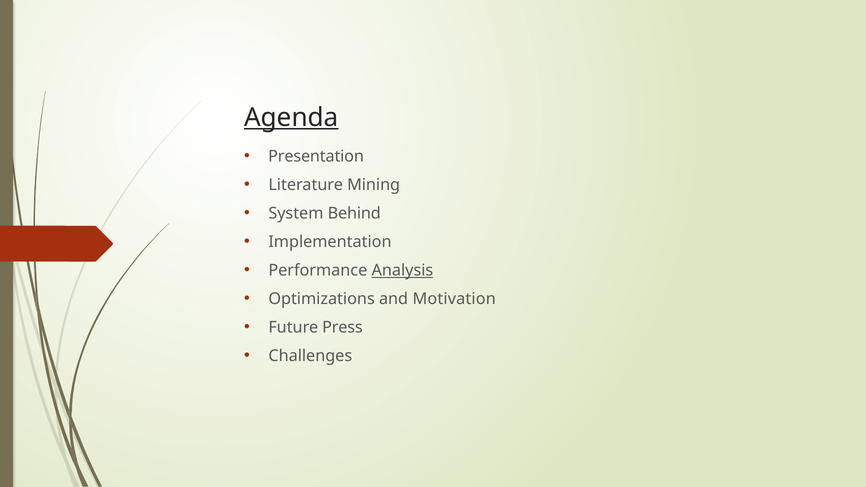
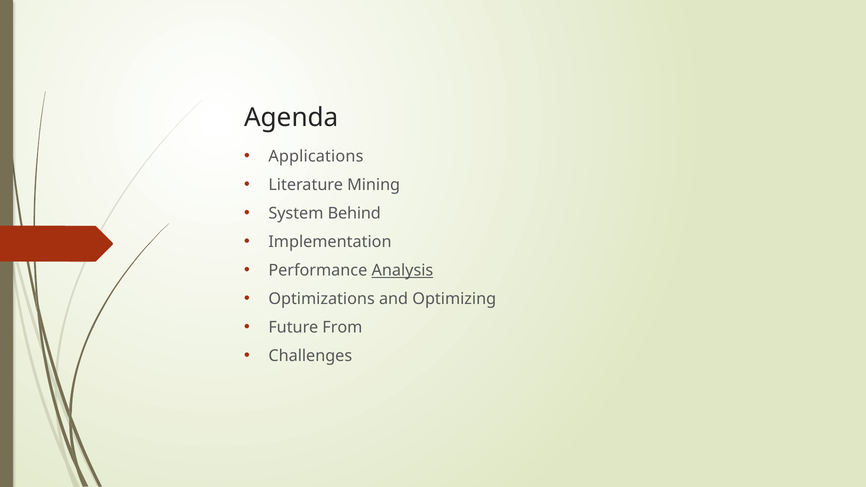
Agenda underline: present -> none
Presentation: Presentation -> Applications
Motivation: Motivation -> Optimizing
Press: Press -> From
